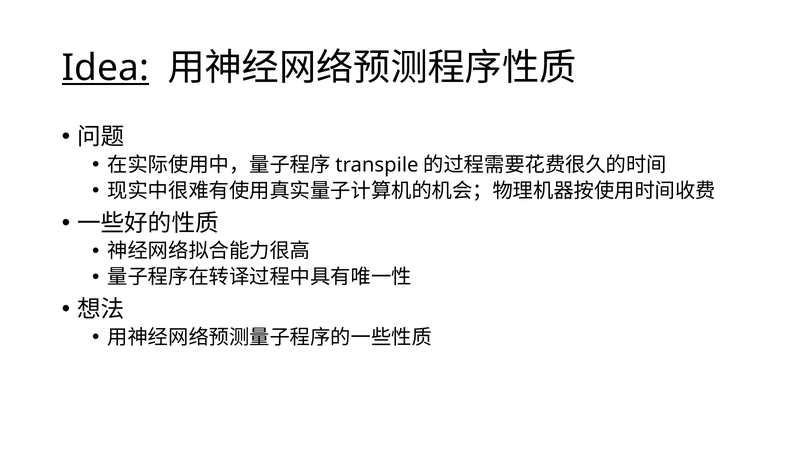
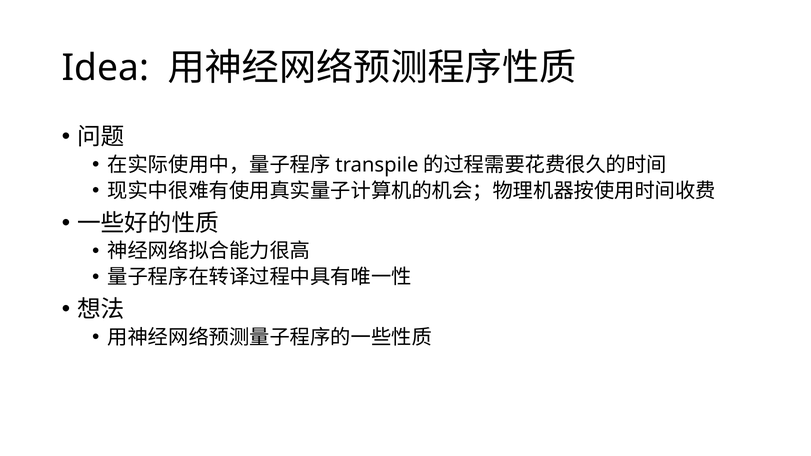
Idea underline: present -> none
